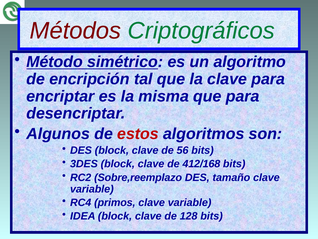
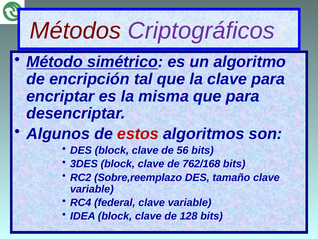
Criptográficos colour: green -> purple
412/168: 412/168 -> 762/168
primos: primos -> federal
